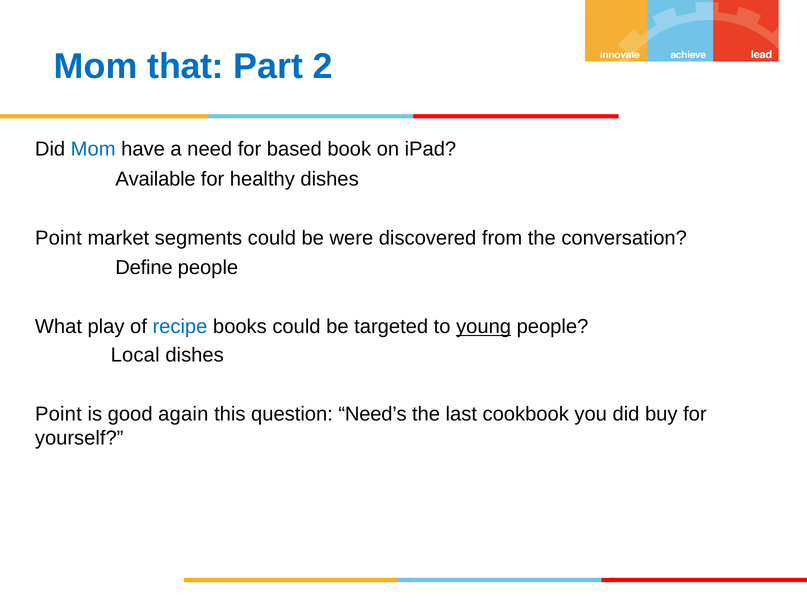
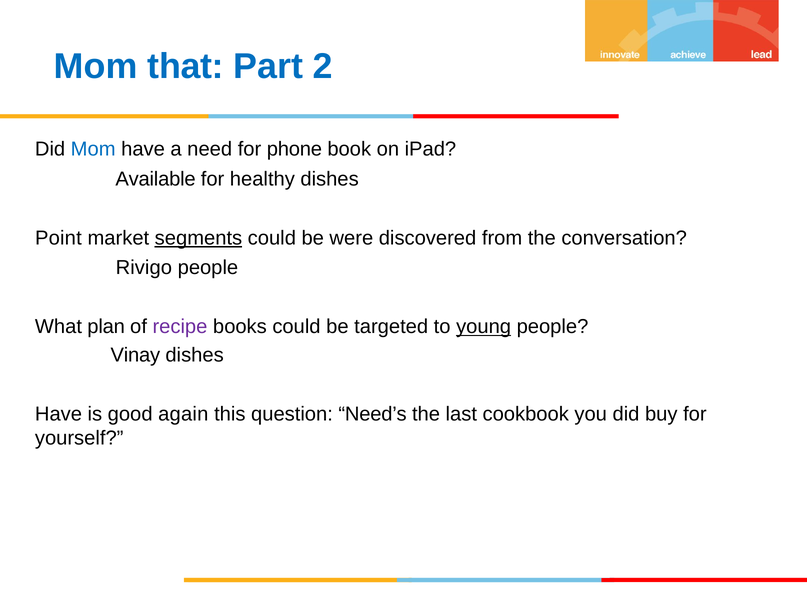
based: based -> phone
segments underline: none -> present
Define: Define -> Rivigo
play: play -> plan
recipe colour: blue -> purple
Local: Local -> Vinay
Point at (58, 414): Point -> Have
